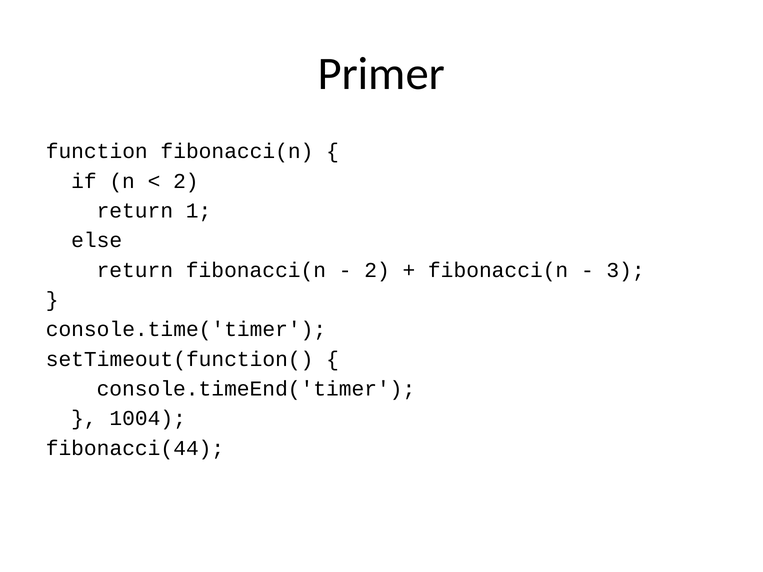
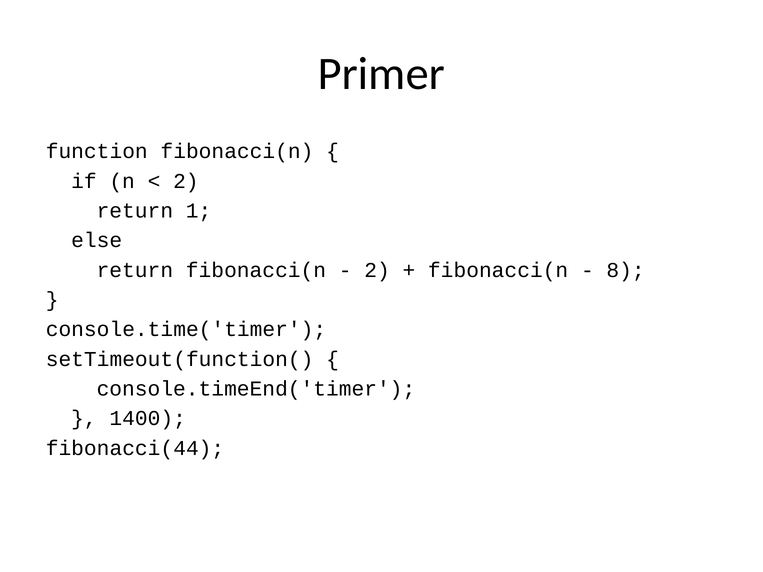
3: 3 -> 8
1004: 1004 -> 1400
